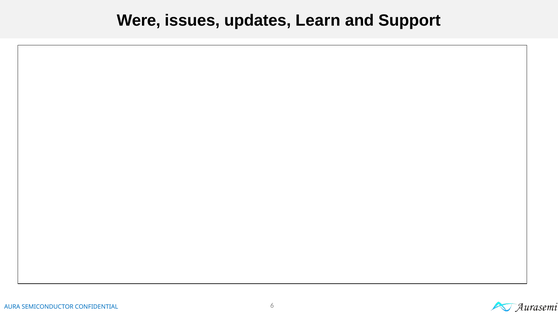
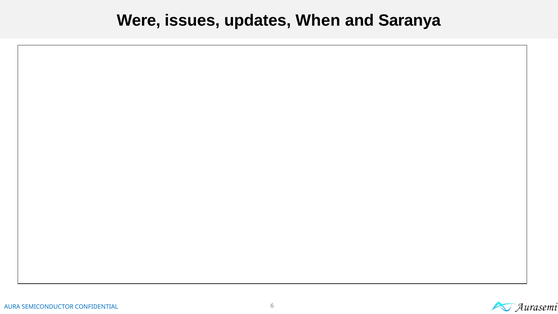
Learn: Learn -> When
Support: Support -> Saranya
